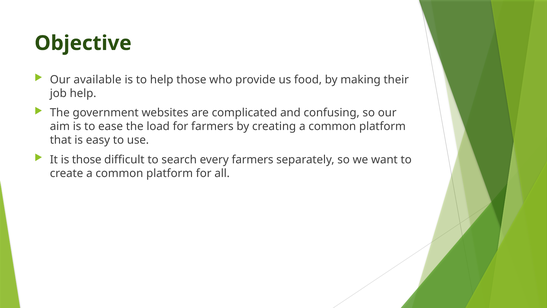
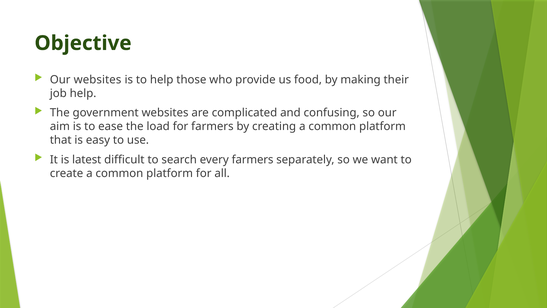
Our available: available -> websites
is those: those -> latest
